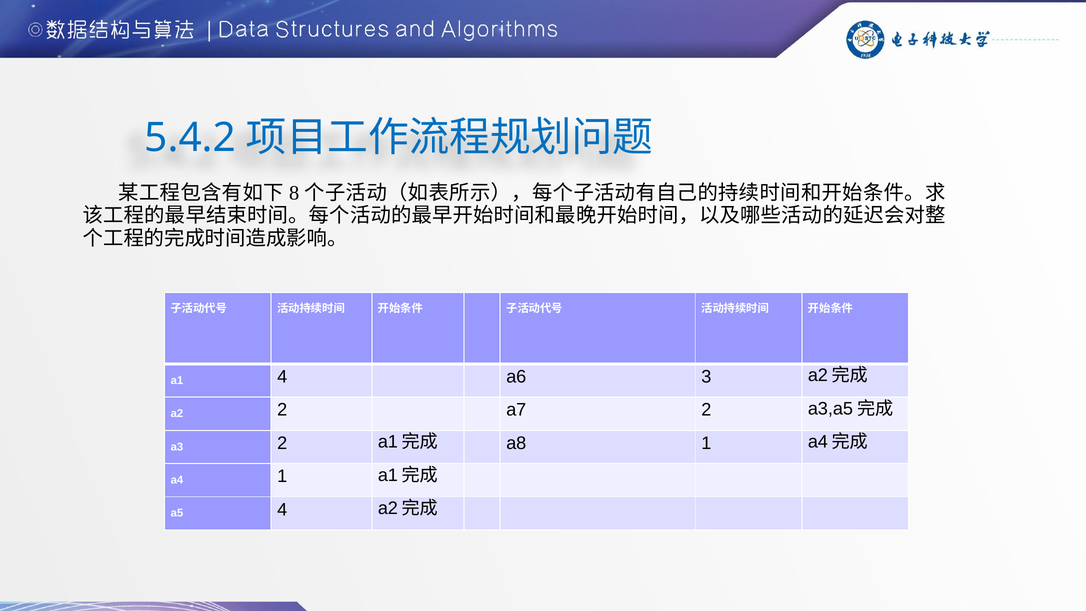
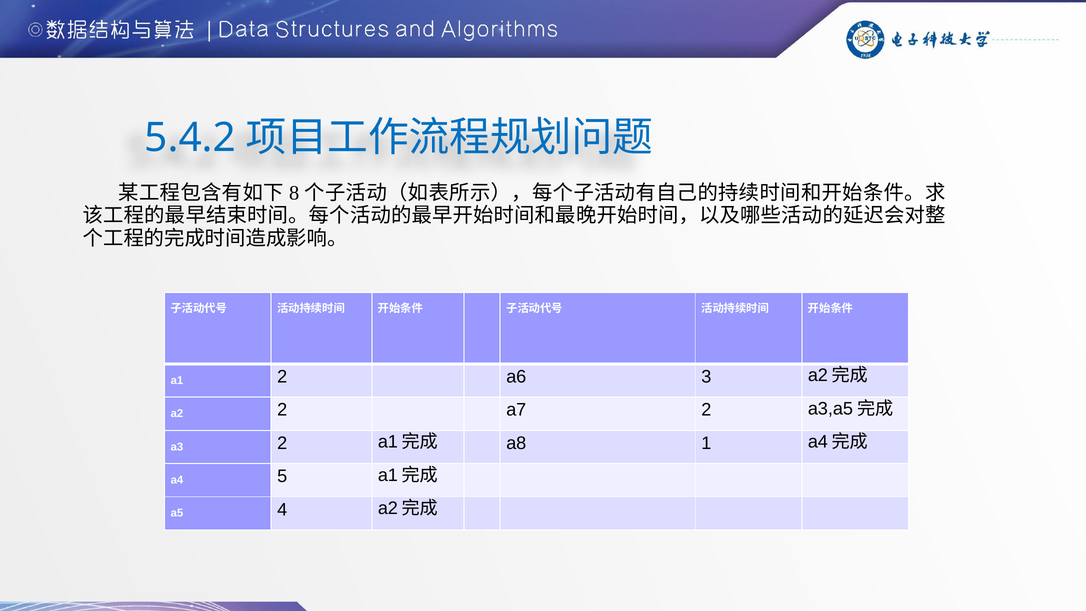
a1 4: 4 -> 2
a4 1: 1 -> 5
